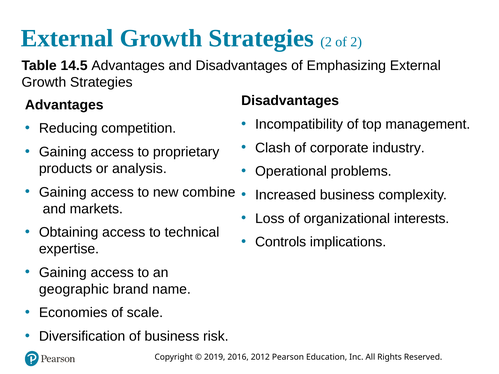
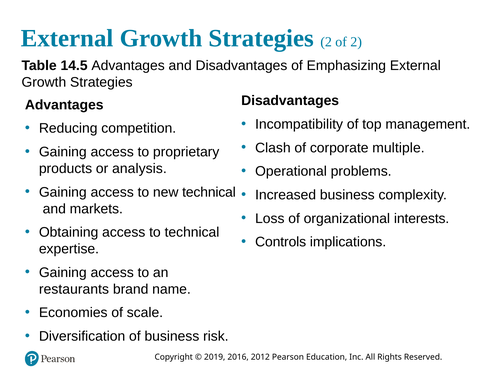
industry: industry -> multiple
new combine: combine -> technical
geographic: geographic -> restaurants
